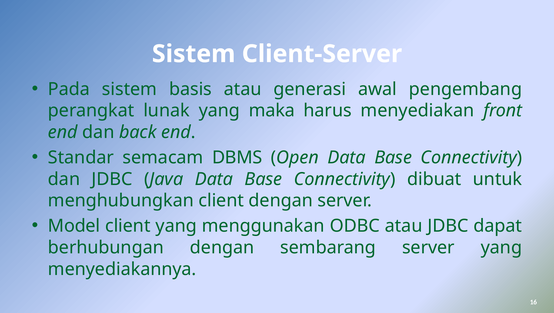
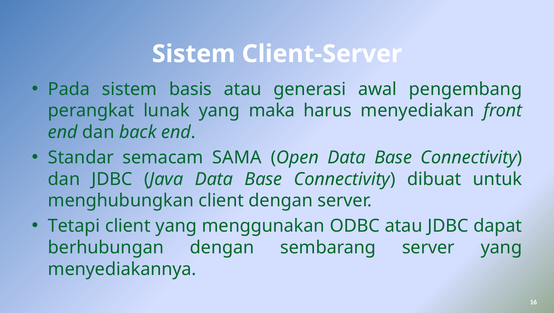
DBMS: DBMS -> SAMA
Model: Model -> Tetapi
